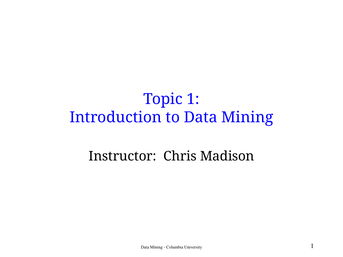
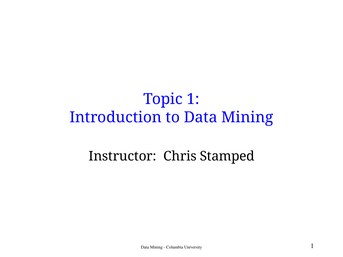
Madison: Madison -> Stamped
